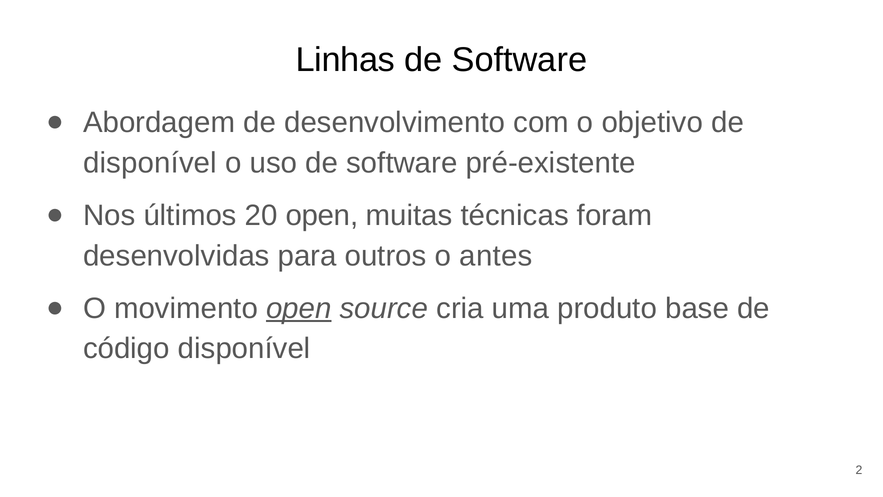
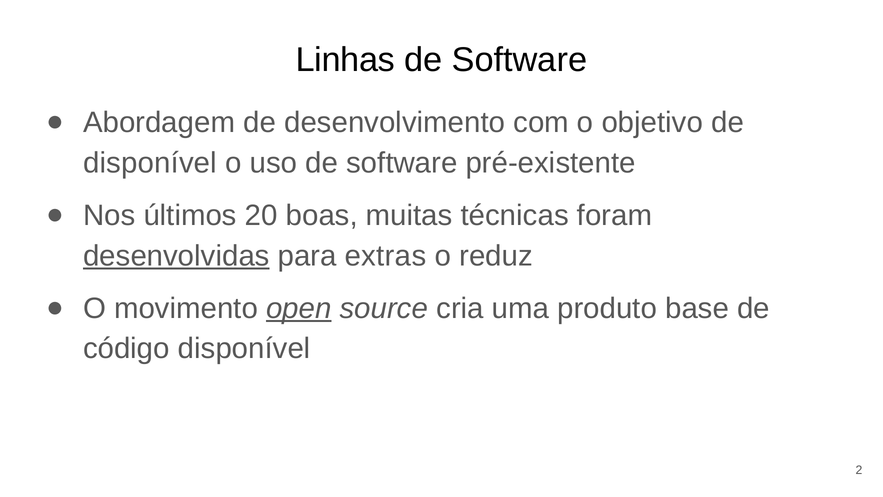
20 open: open -> boas
desenvolvidas underline: none -> present
outros: outros -> extras
antes: antes -> reduz
